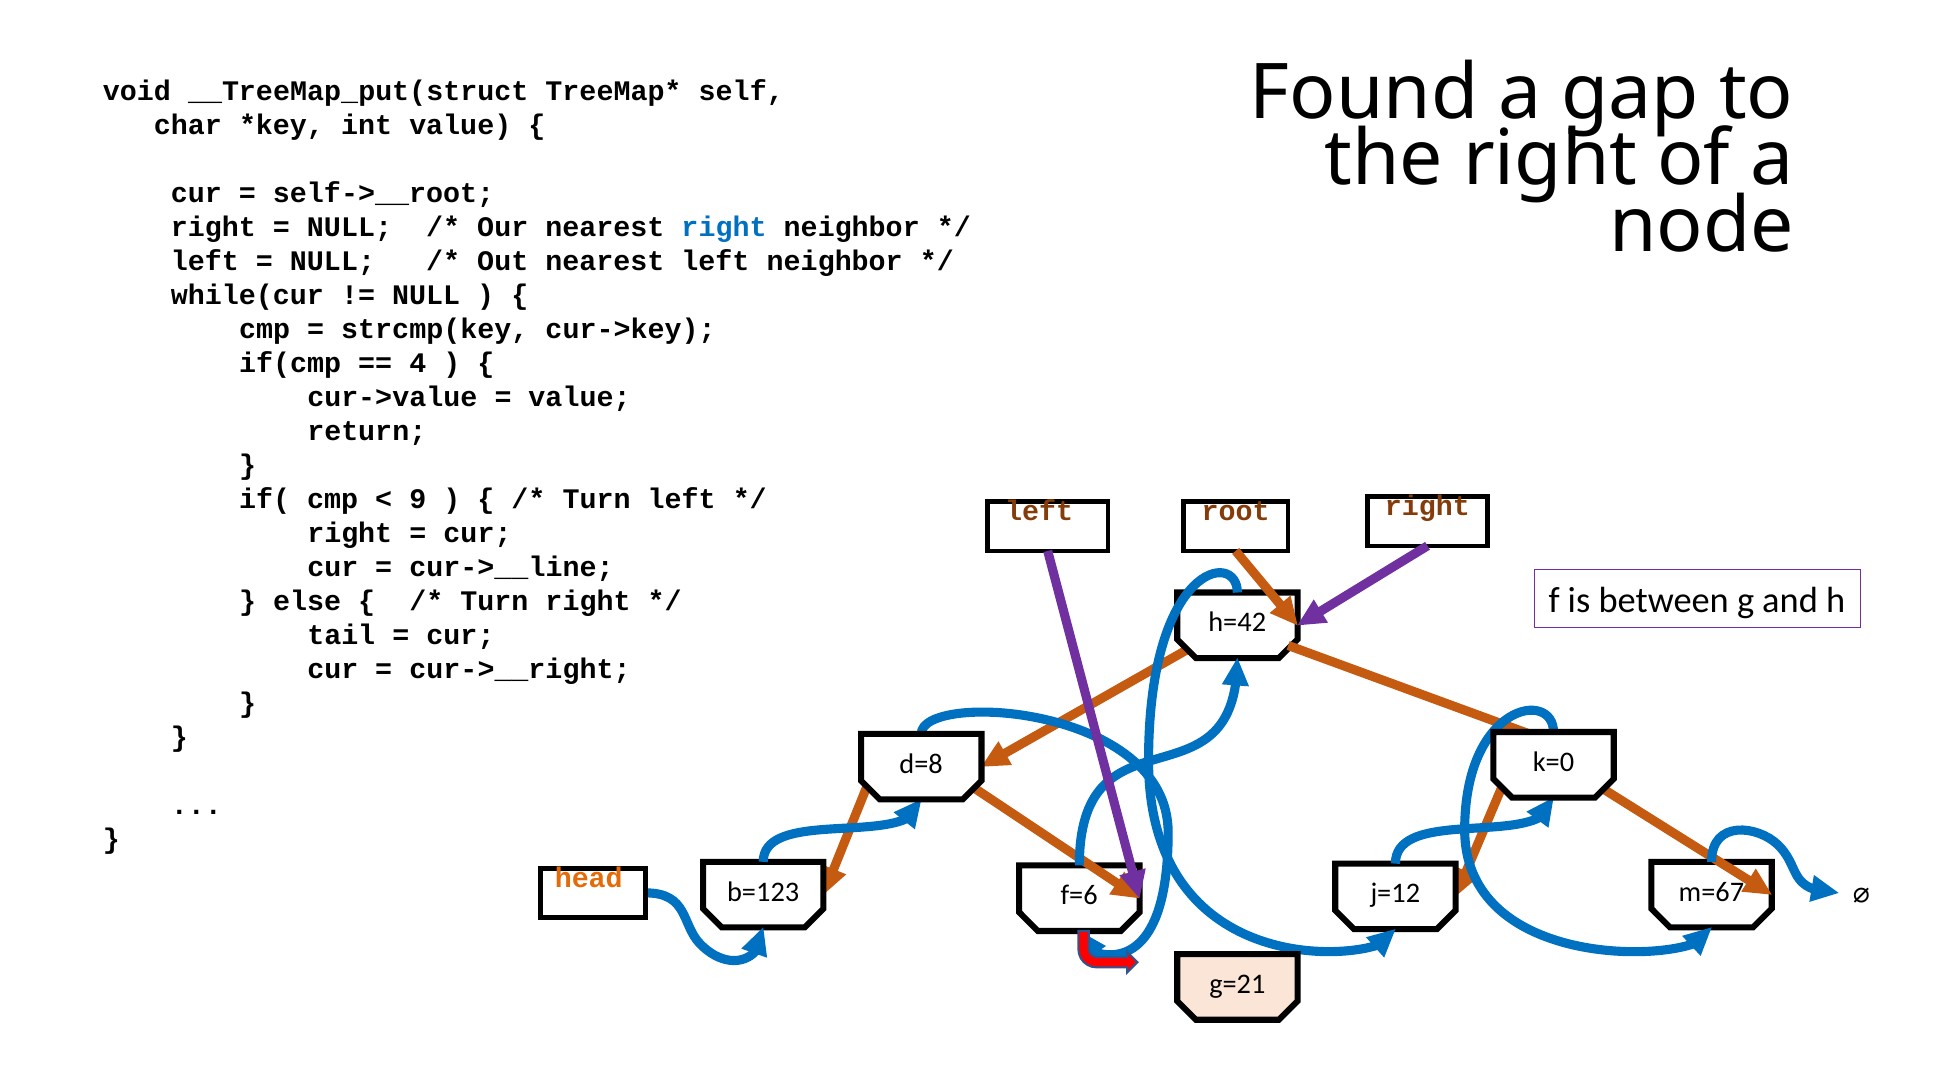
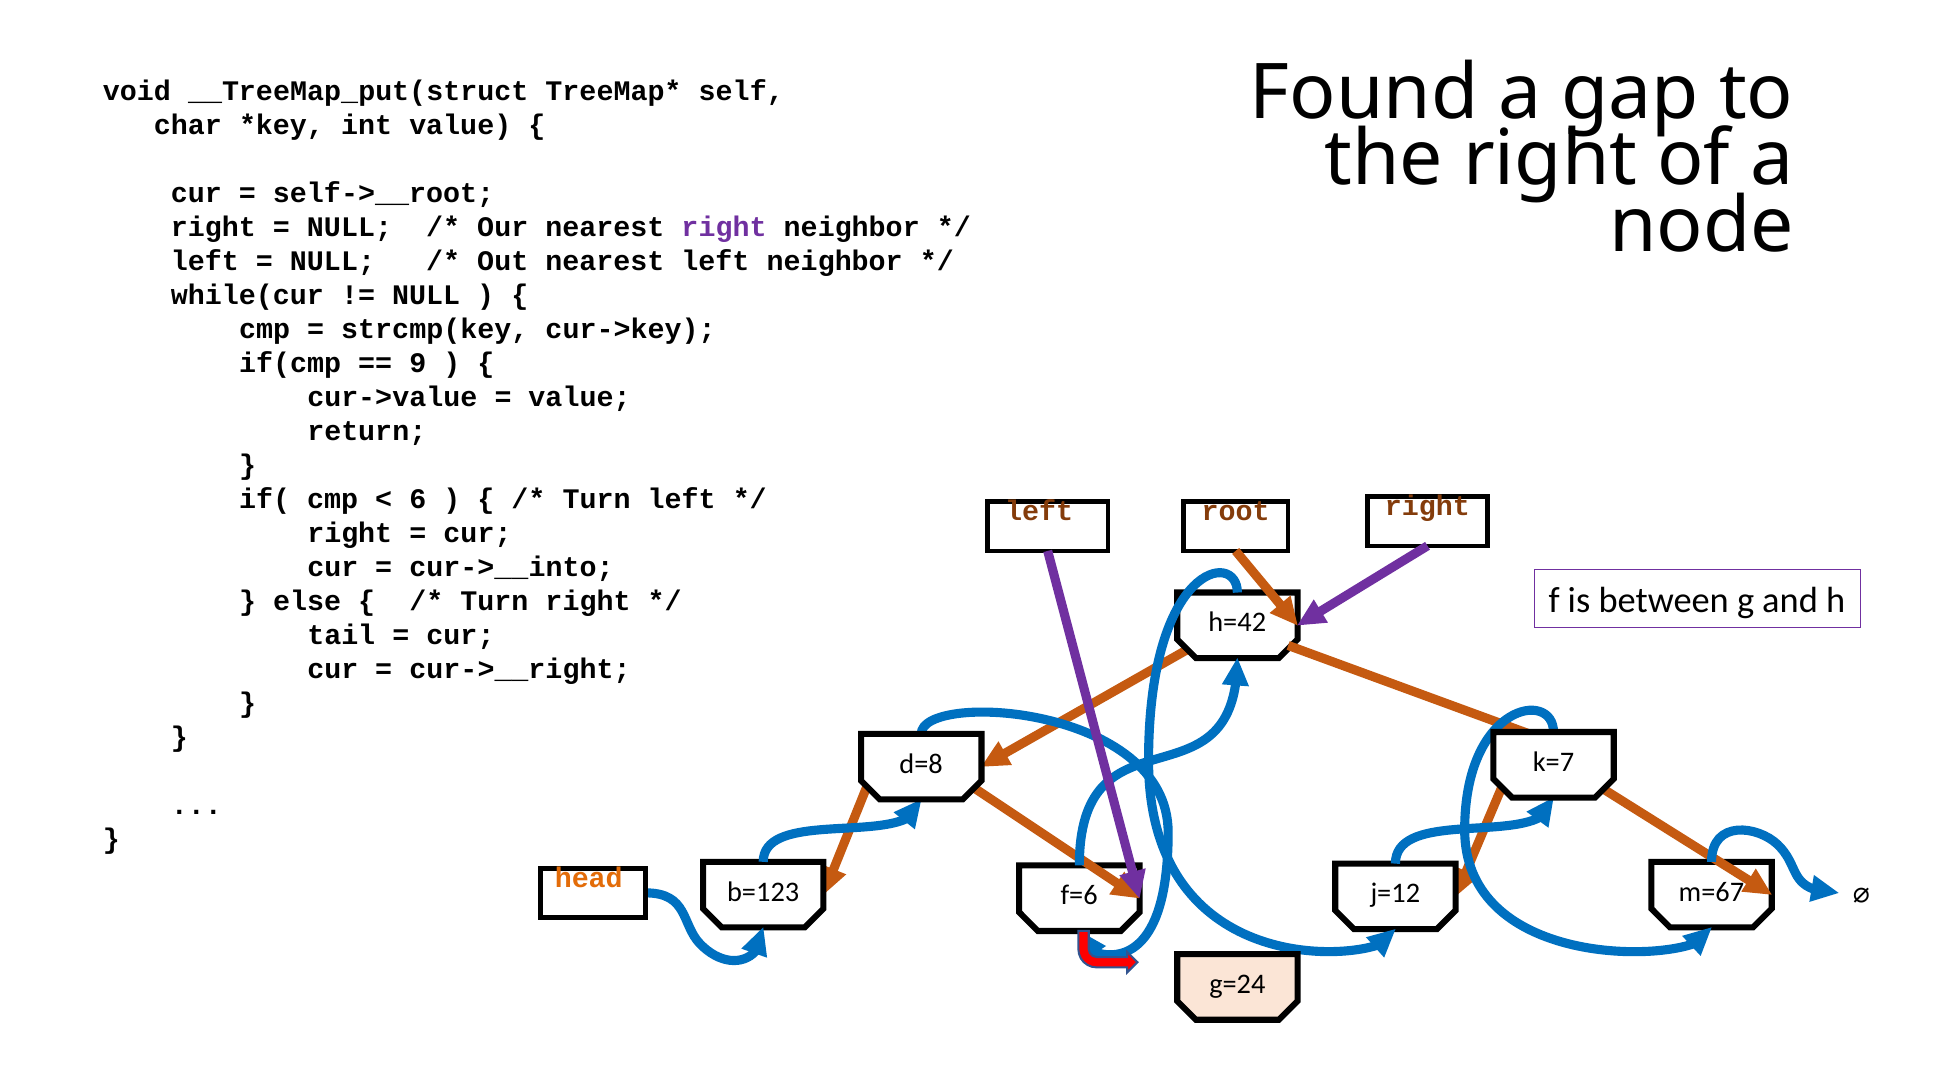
right at (724, 227) colour: blue -> purple
4: 4 -> 9
9: 9 -> 6
cur->__line: cur->__line -> cur->__into
k=0: k=0 -> k=7
g=21: g=21 -> g=24
